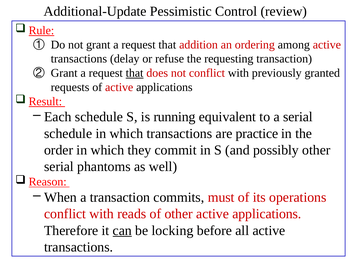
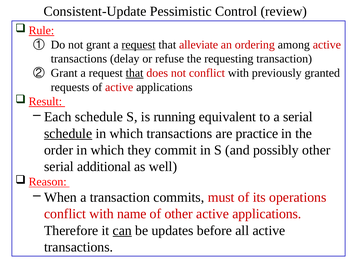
Additional-Update: Additional-Update -> Consistent-Update
request at (139, 45) underline: none -> present
addition: addition -> alleviate
schedule at (68, 133) underline: none -> present
phantoms: phantoms -> additional
reads: reads -> name
locking: locking -> updates
